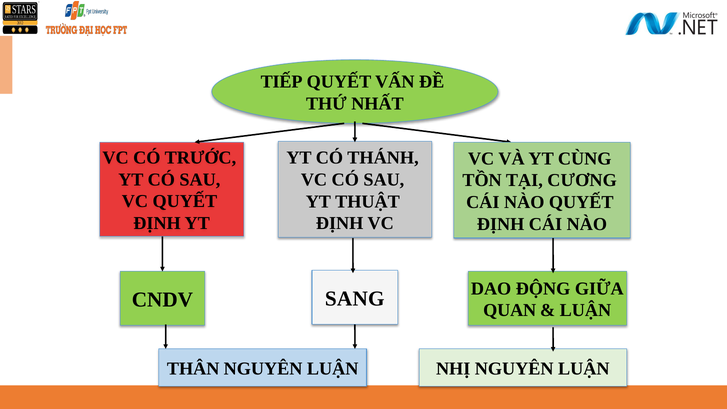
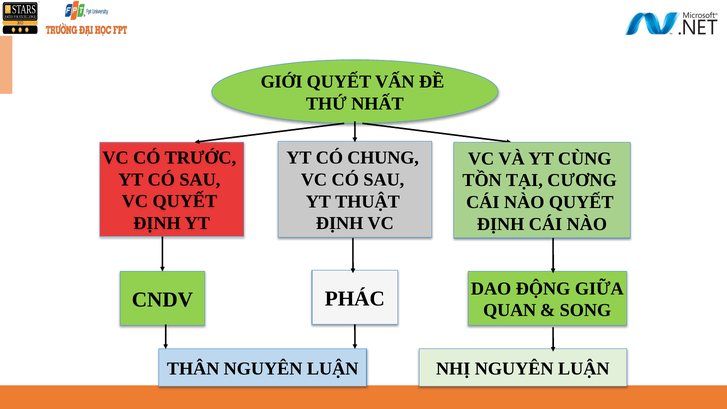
TIẾP: TIẾP -> GIỚI
THÁNH: THÁNH -> CHUNG
SANG: SANG -> PHÁC
LUẬN at (585, 310): LUẬN -> SONG
